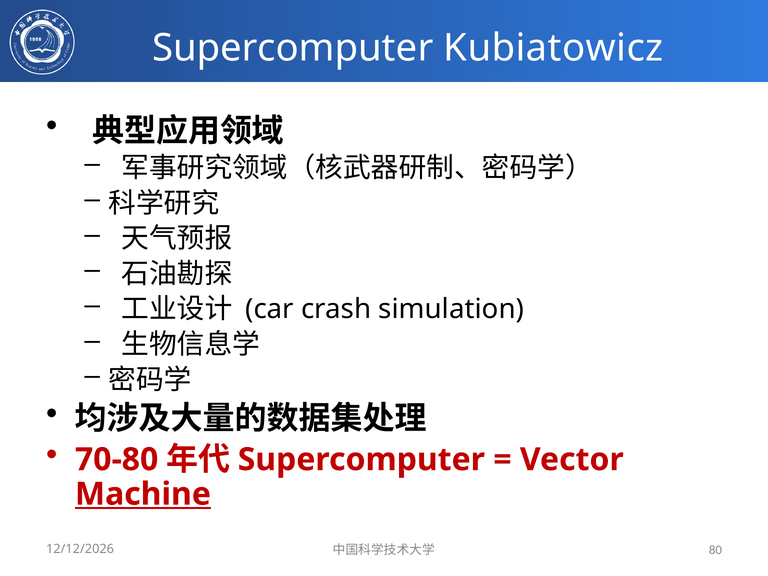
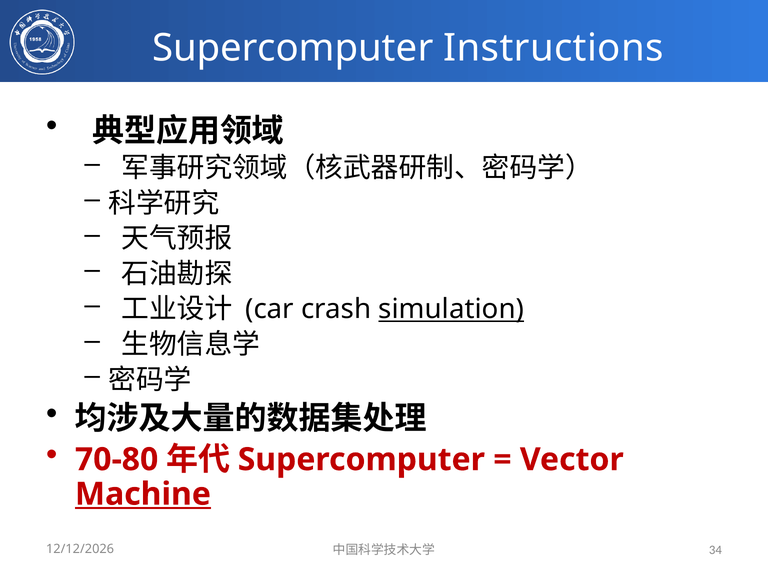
Kubiatowicz: Kubiatowicz -> Instructions
simulation underline: none -> present
80: 80 -> 34
